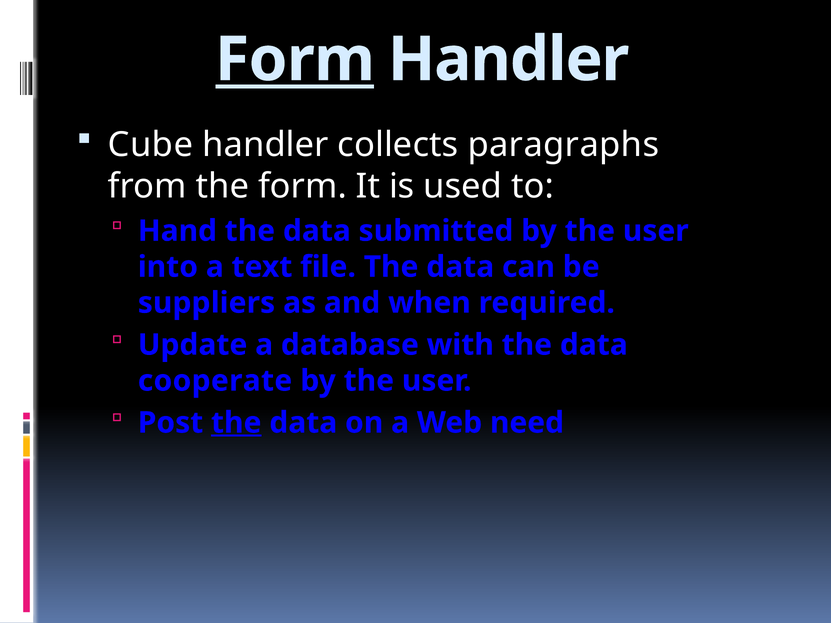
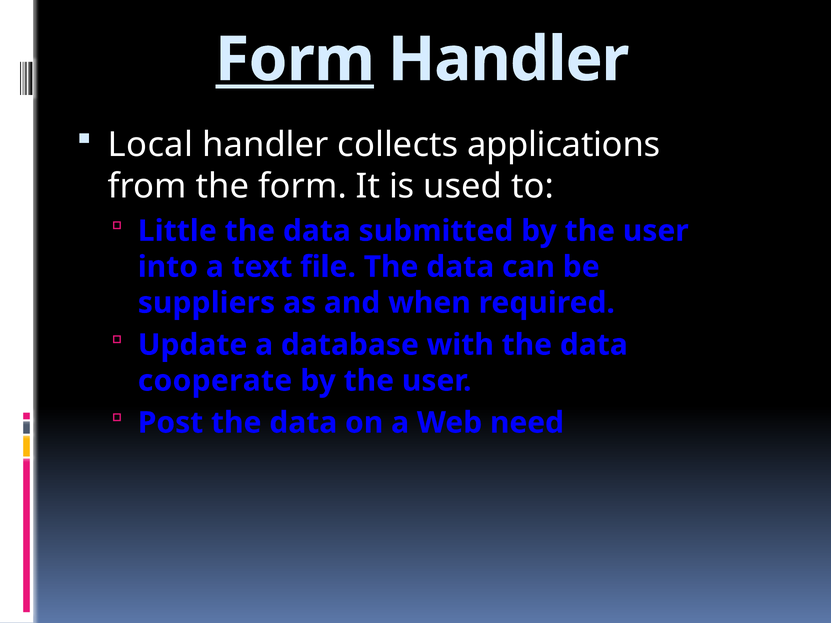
Cube: Cube -> Local
paragraphs: paragraphs -> applications
Hand: Hand -> Little
the at (236, 423) underline: present -> none
